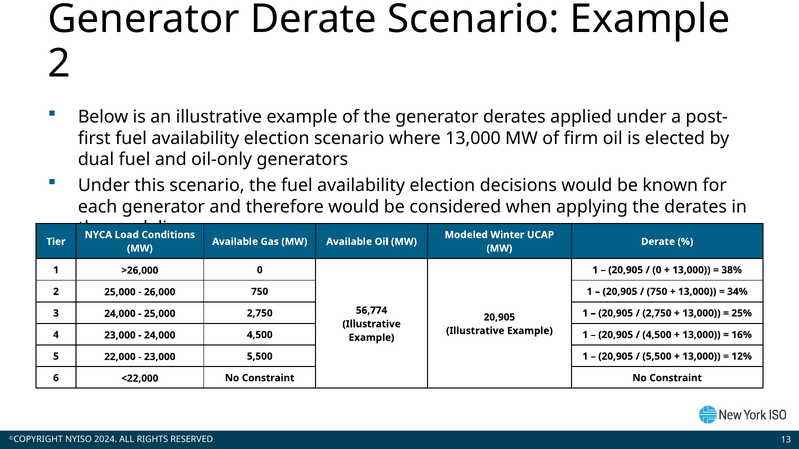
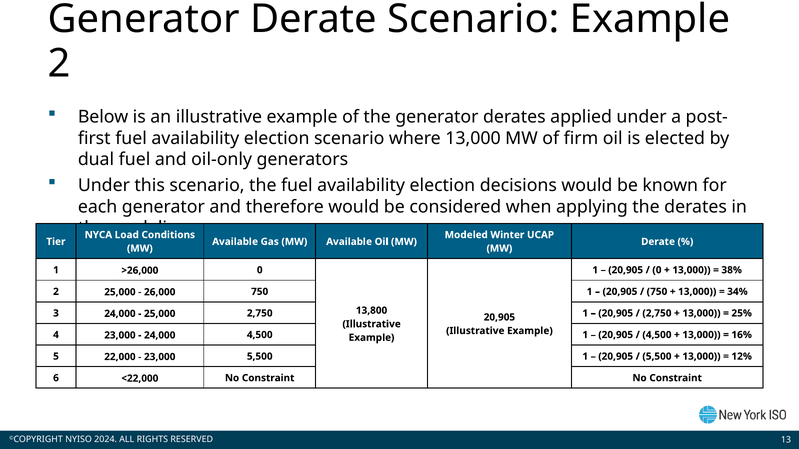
56,774: 56,774 -> 13,800
